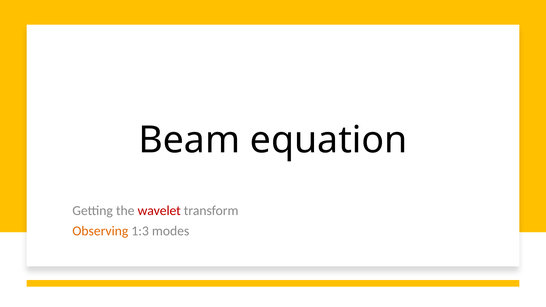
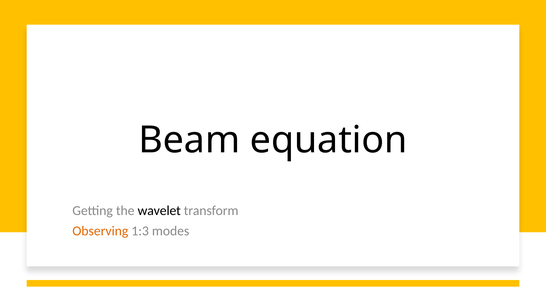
wavelet colour: red -> black
